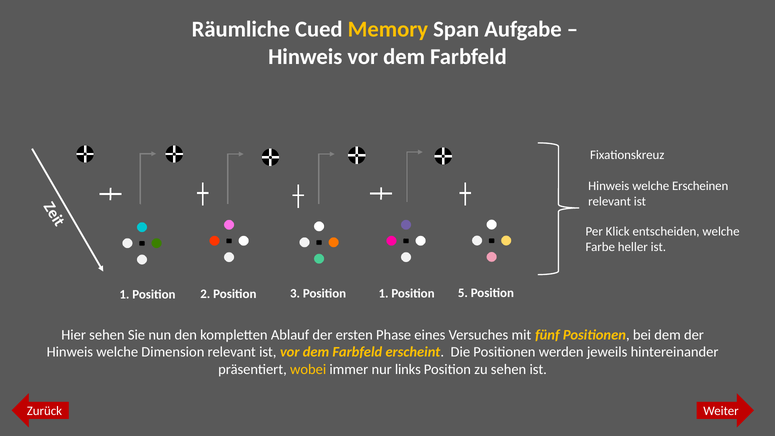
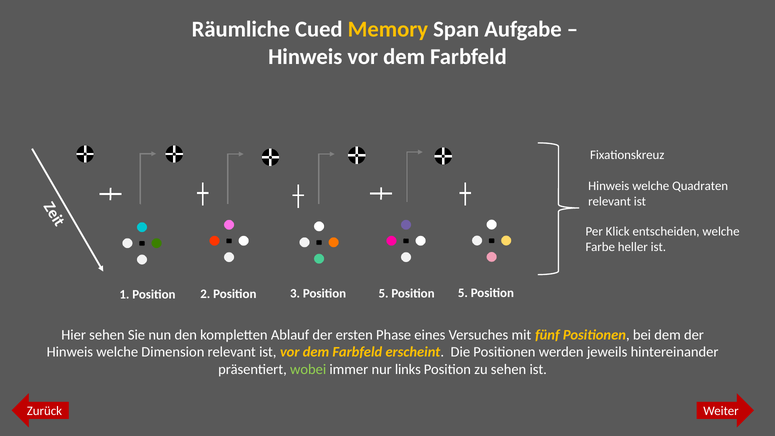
Erscheinen: Erscheinen -> Quadraten
Position 1: 1 -> 5
wobei colour: yellow -> light green
